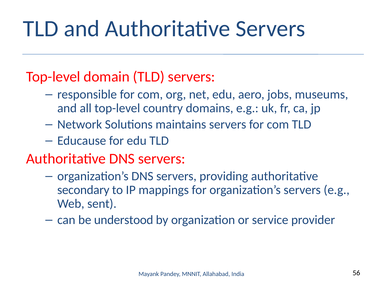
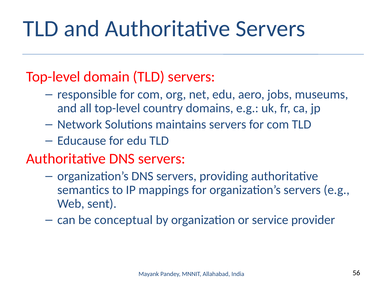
secondary: secondary -> semantics
understood: understood -> conceptual
